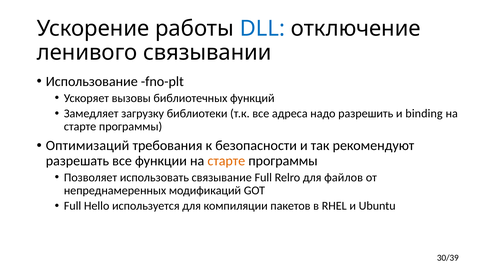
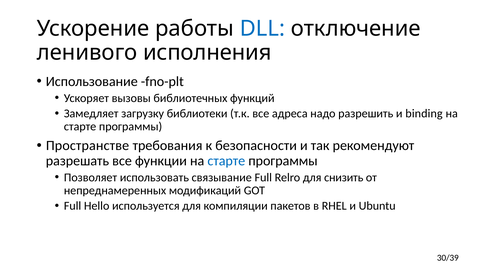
связывании: связывании -> исполнения
Оптимизаций: Оптимизаций -> Пространстве
старте at (226, 161) colour: orange -> blue
файлов: файлов -> снизить
